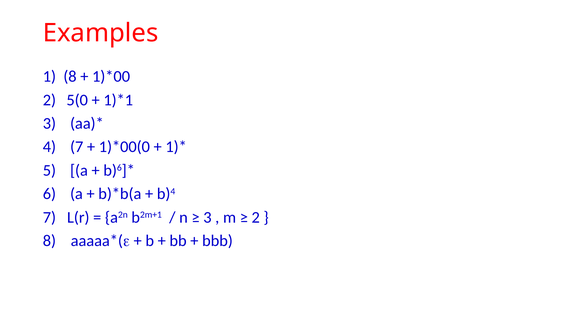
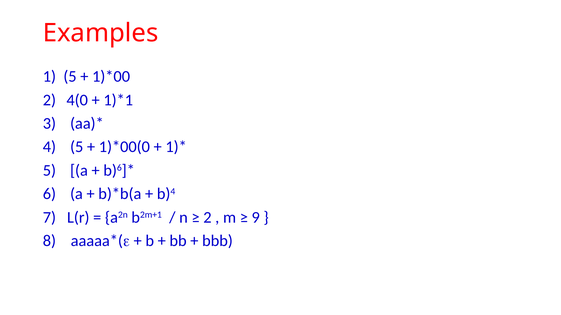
1 8: 8 -> 5
5(0: 5(0 -> 4(0
7 at (77, 147): 7 -> 5
3 at (207, 218): 3 -> 2
2 at (256, 218): 2 -> 9
